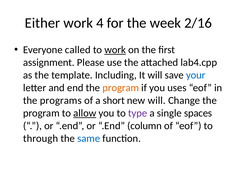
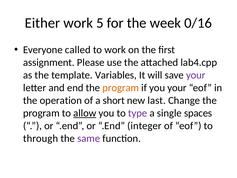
4: 4 -> 5
2/16: 2/16 -> 0/16
work at (115, 50) underline: present -> none
Including: Including -> Variables
your at (196, 75) colour: blue -> purple
you uses: uses -> your
programs: programs -> operation
new will: will -> last
column: column -> integer
same colour: blue -> purple
